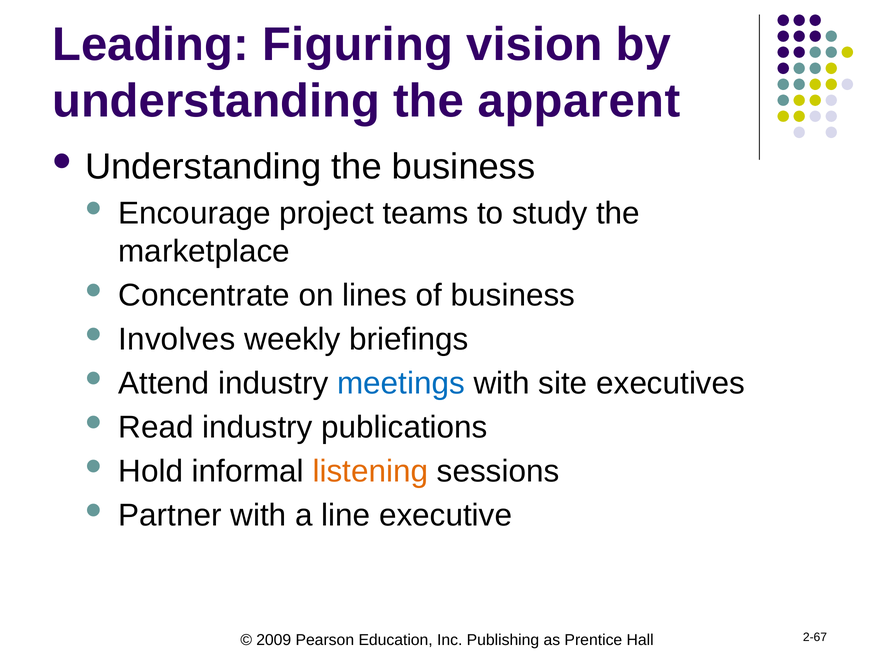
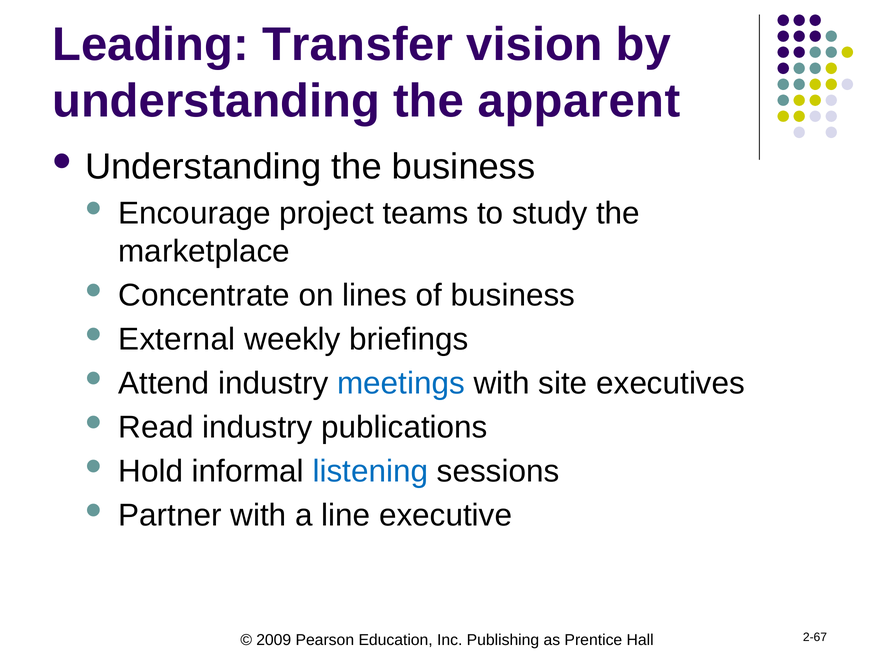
Figuring: Figuring -> Transfer
Involves: Involves -> External
listening colour: orange -> blue
